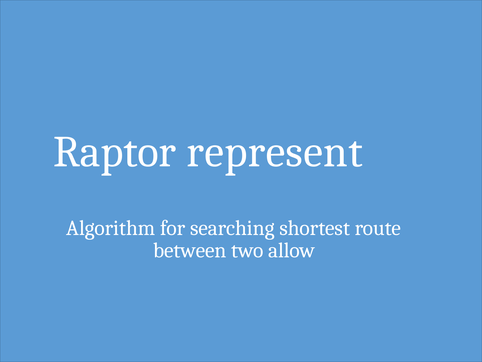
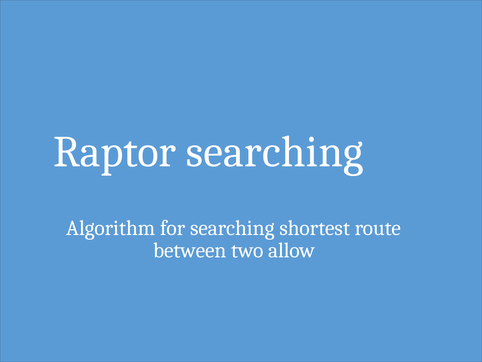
Raptor represent: represent -> searching
